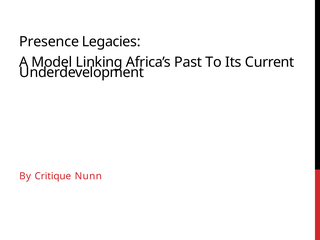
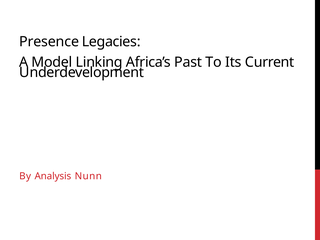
Critique: Critique -> Analysis
